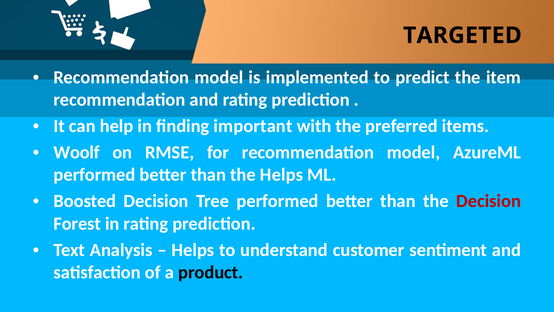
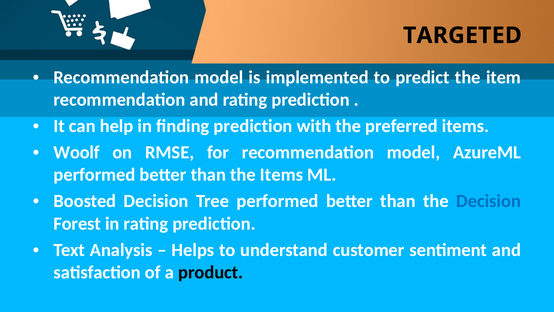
finding important: important -> prediction
the Helps: Helps -> Items
Decision at (489, 201) colour: red -> blue
